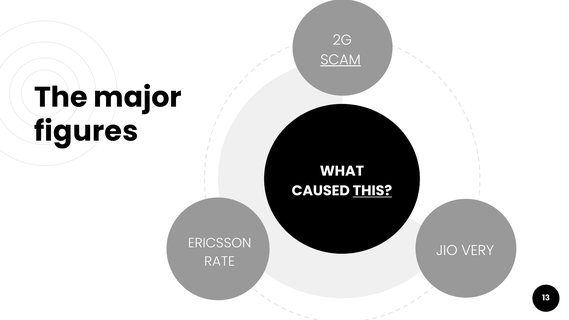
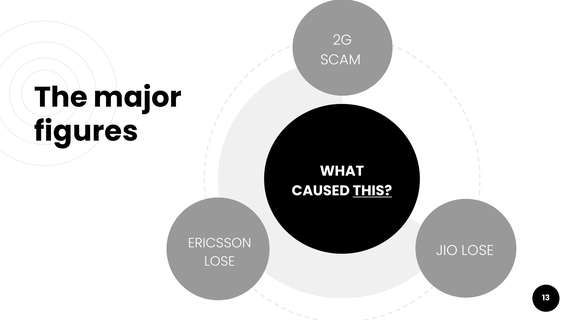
SCAM underline: present -> none
JIO VERY: VERY -> LOSE
RATE at (220, 261): RATE -> LOSE
